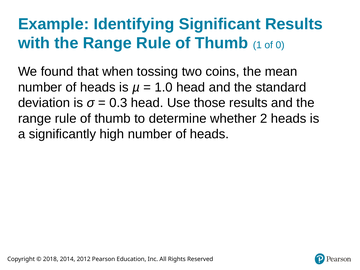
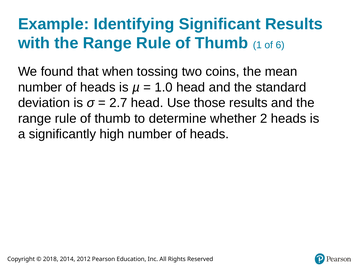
0: 0 -> 6
0.3: 0.3 -> 2.7
